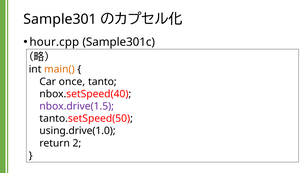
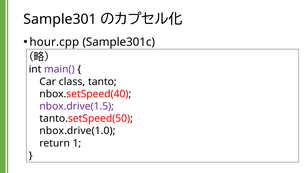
main( colour: orange -> purple
once: once -> class
using.drive(1.0: using.drive(1.0 -> nbox.drive(1.0
2: 2 -> 1
